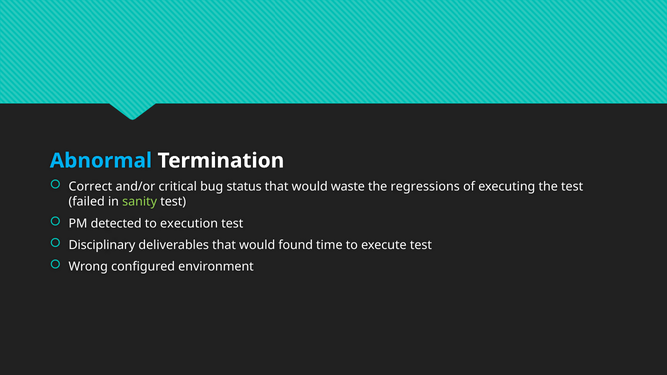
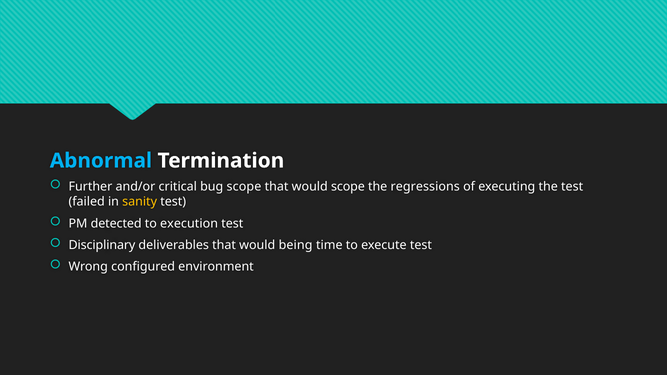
Correct: Correct -> Further
bug status: status -> scope
would waste: waste -> scope
sanity colour: light green -> yellow
found: found -> being
